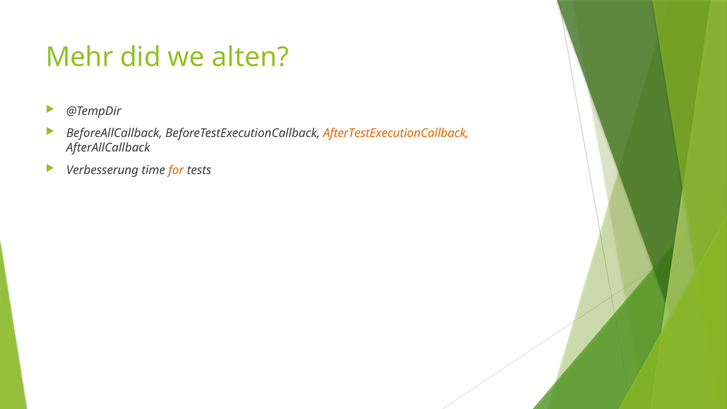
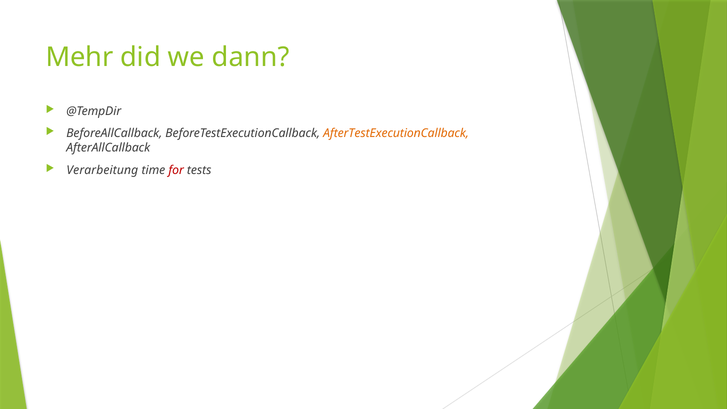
alten: alten -> dann
Verbesserung: Verbesserung -> Verarbeitung
for colour: orange -> red
